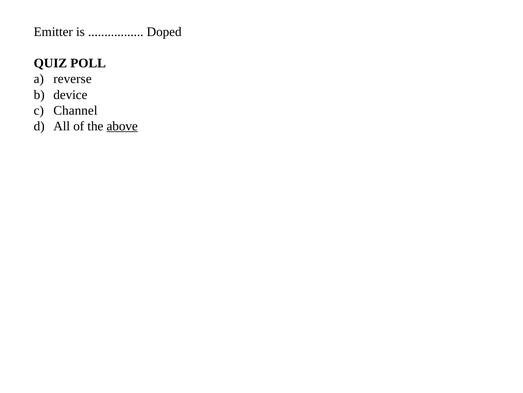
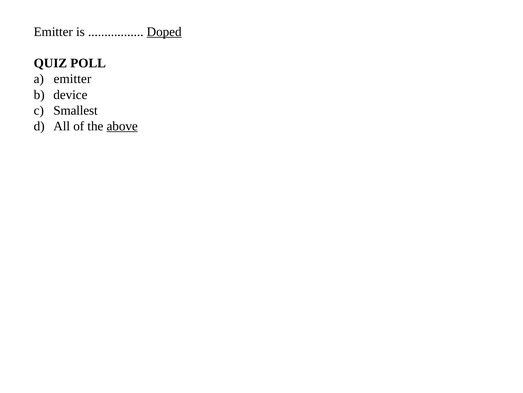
Doped underline: none -> present
reverse at (72, 79): reverse -> emitter
Channel: Channel -> Smallest
